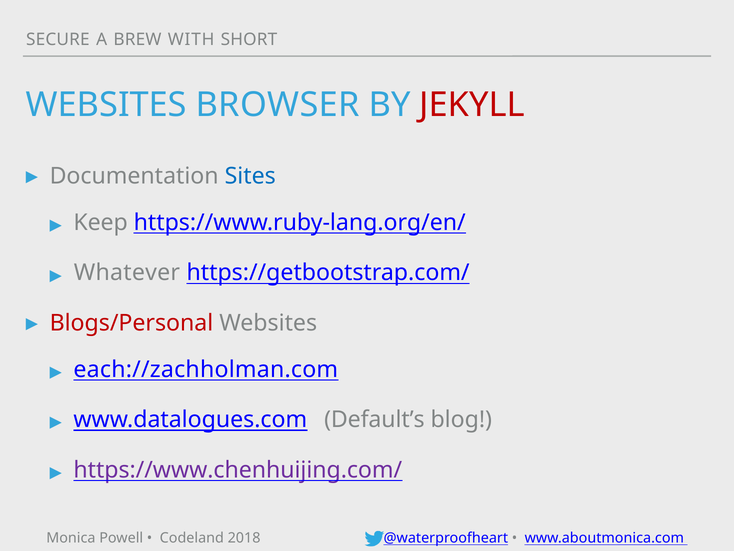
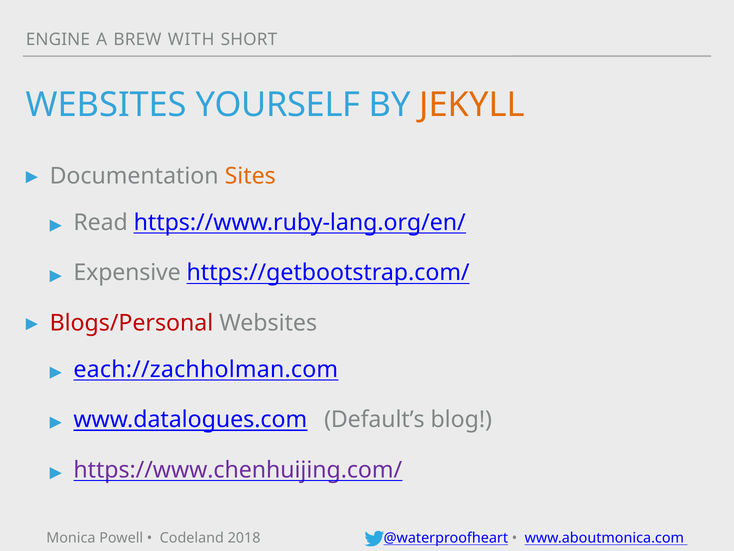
SECURE: SECURE -> ENGINE
BROWSER: BROWSER -> YOURSELF
JEKYLL colour: red -> orange
Sites colour: blue -> orange
Keep: Keep -> Read
Whatever: Whatever -> Expensive
